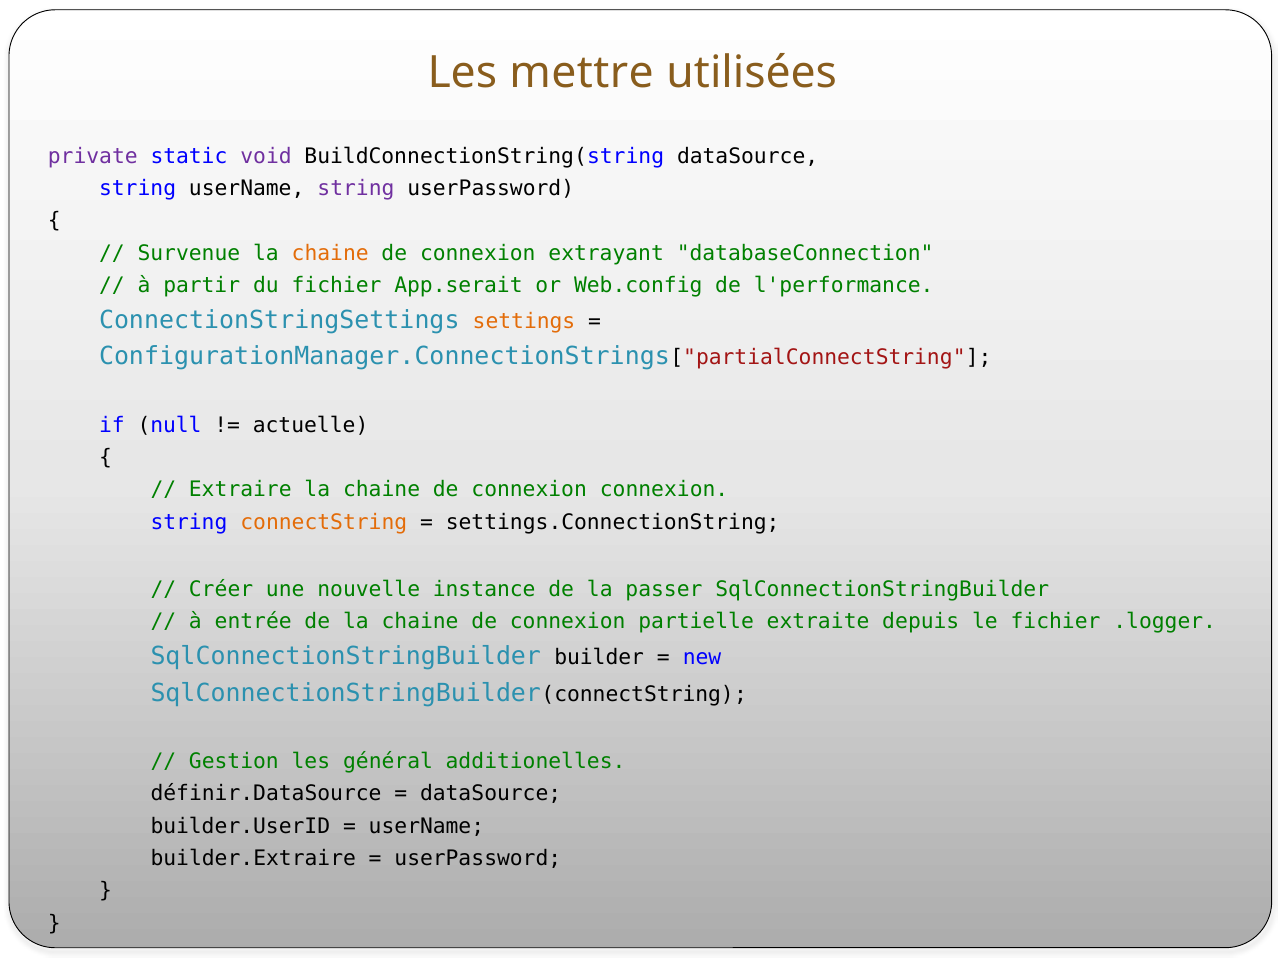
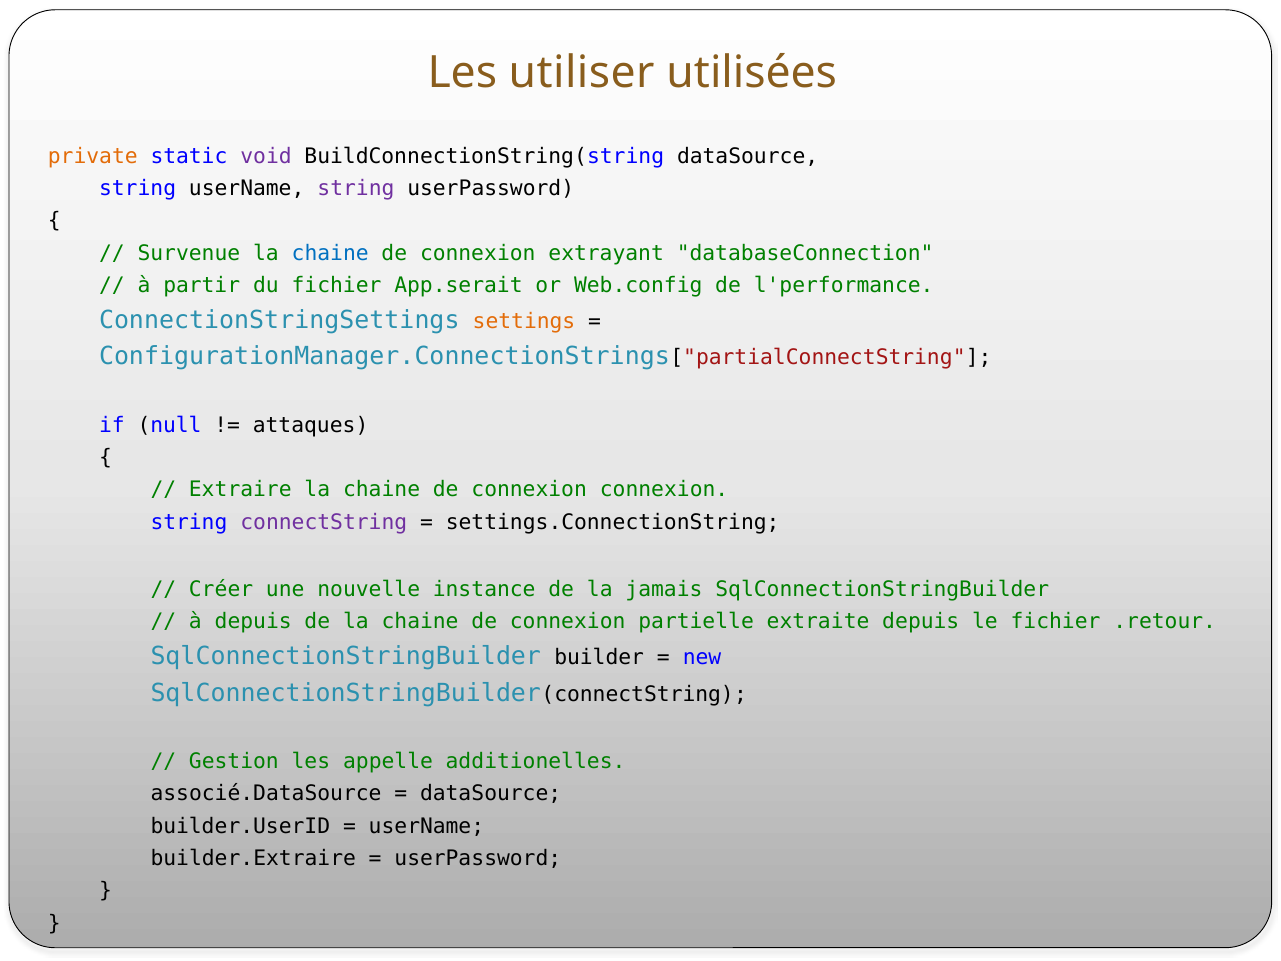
mettre: mettre -> utiliser
private colour: purple -> orange
chaine at (330, 253) colour: orange -> blue
actuelle: actuelle -> attaques
connectString colour: orange -> purple
passer: passer -> jamais
à entrée: entrée -> depuis
.logger: .logger -> .retour
général: général -> appelle
définir.DataSource: définir.DataSource -> associé.DataSource
